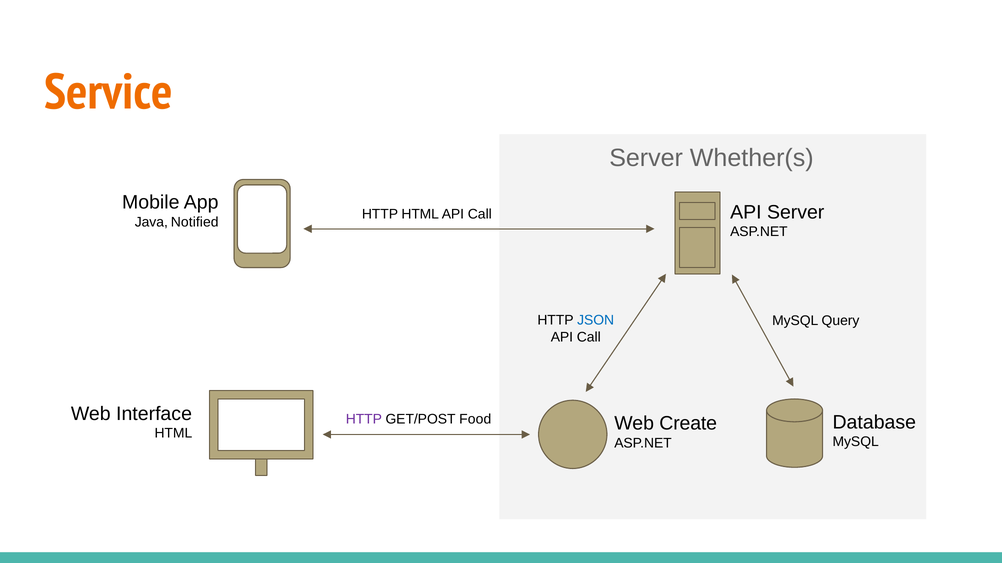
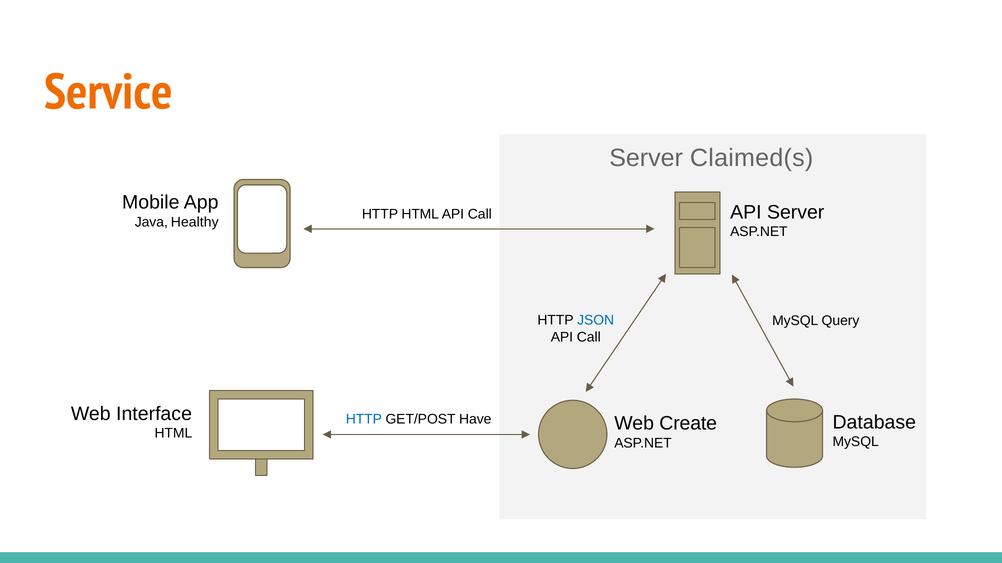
Whether(s: Whether(s -> Claimed(s
Notified: Notified -> Healthy
HTTP at (364, 420) colour: purple -> blue
Food: Food -> Have
